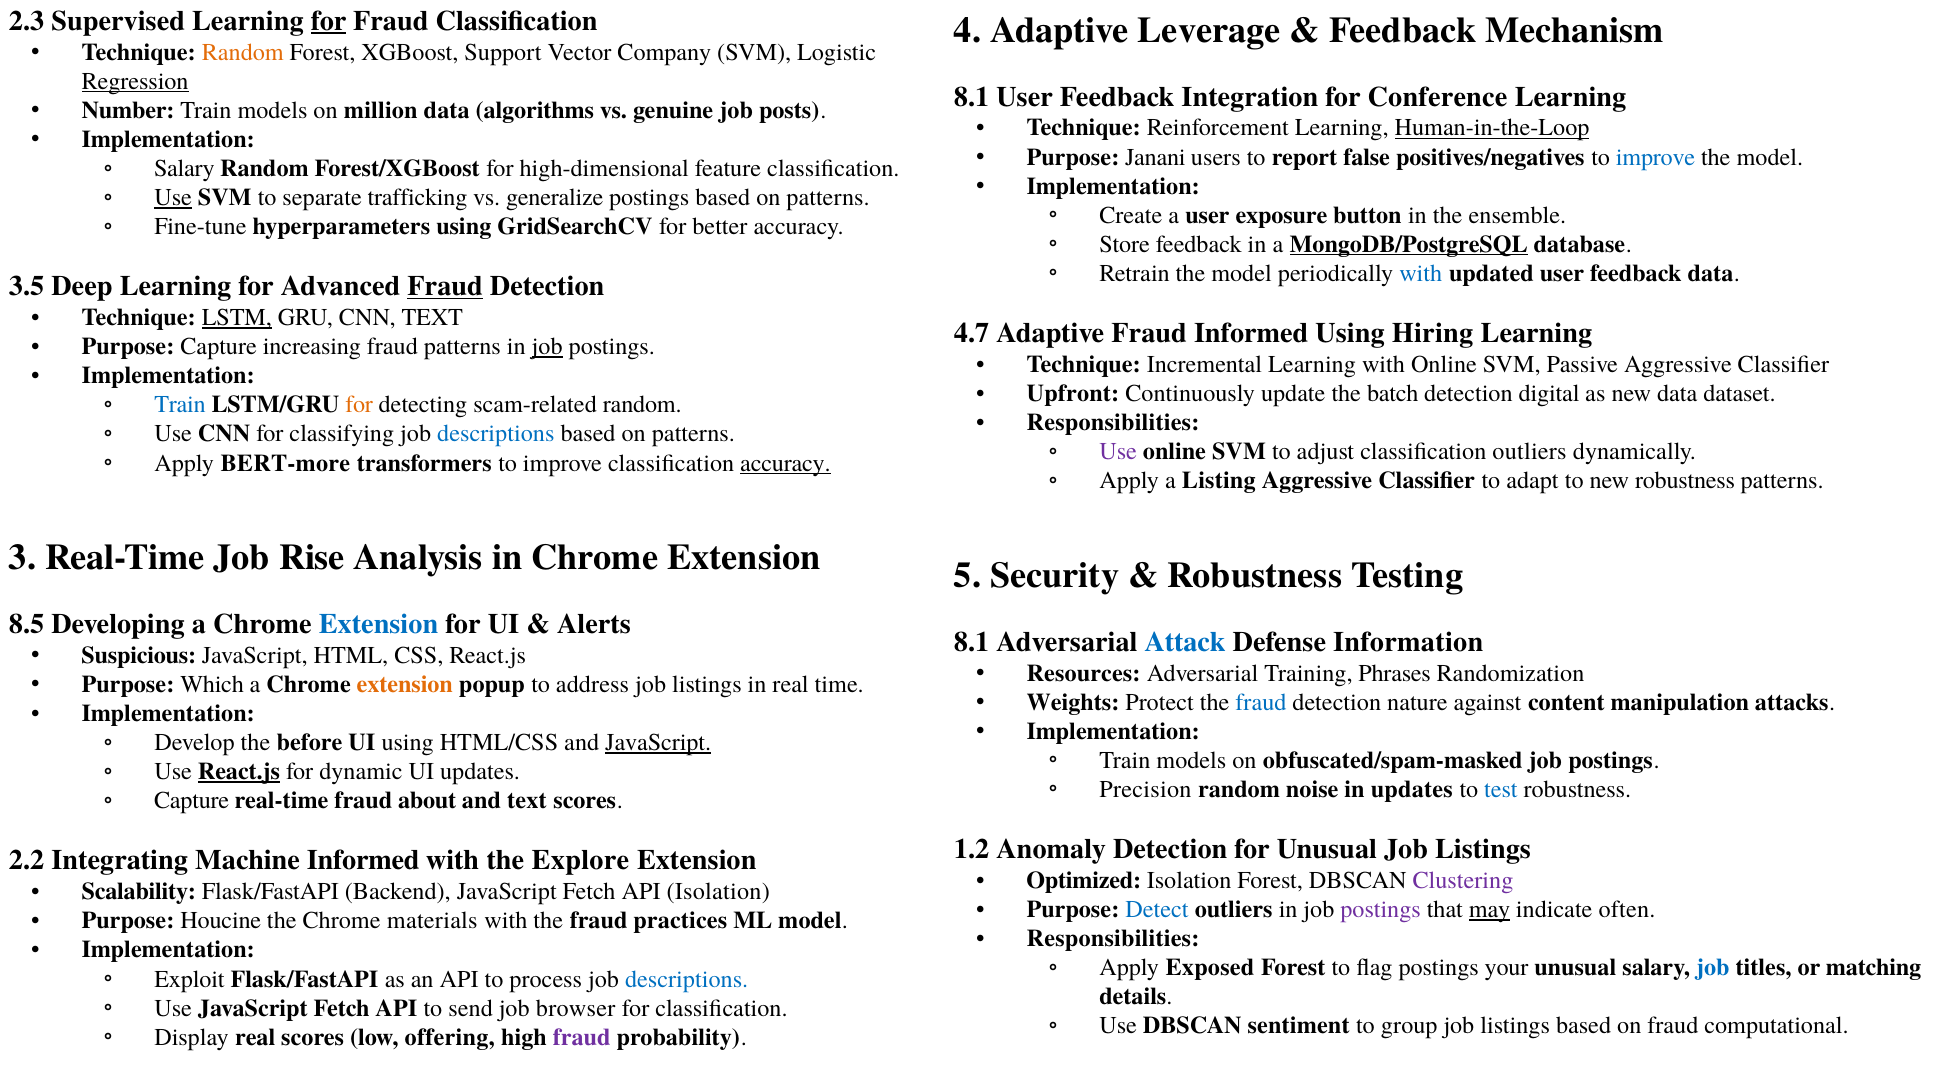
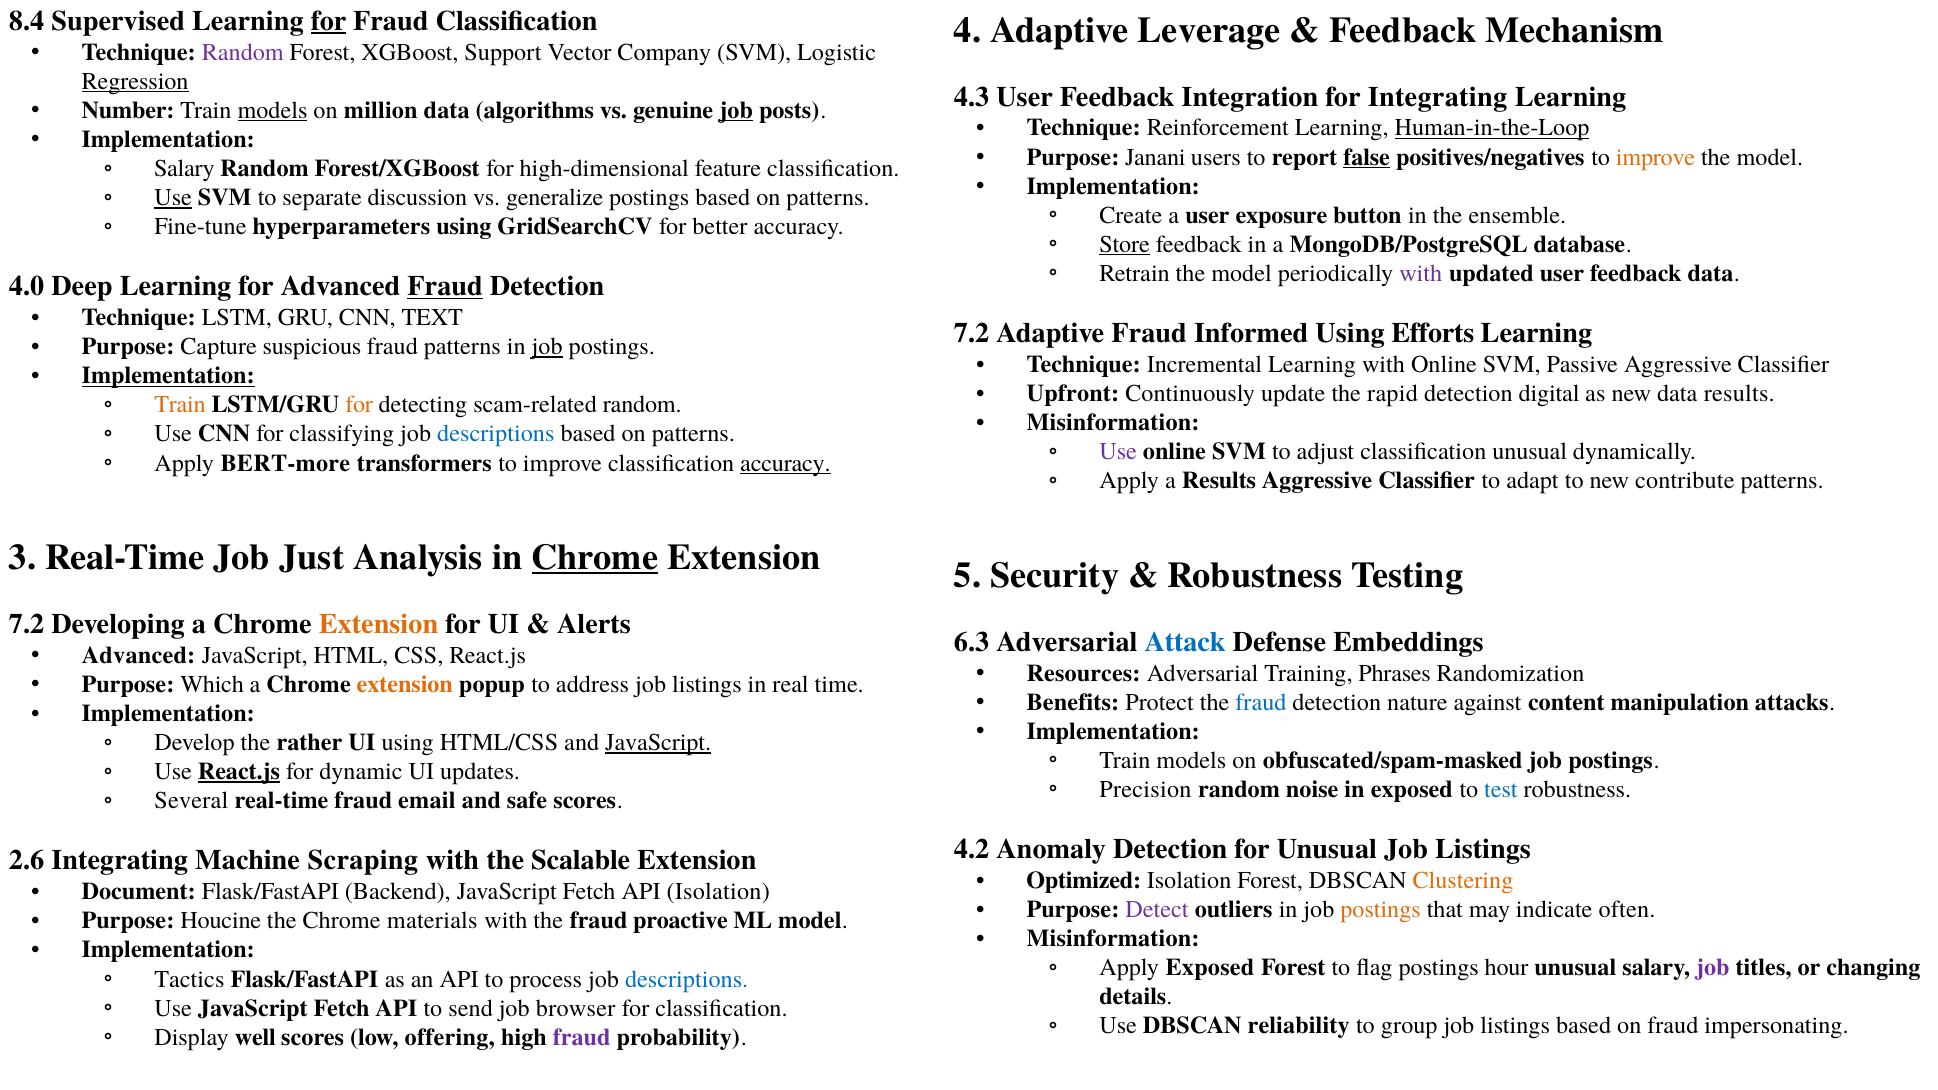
2.3: 2.3 -> 8.4
Random at (243, 52) colour: orange -> purple
8.1 at (972, 97): 8.1 -> 4.3
for Conference: Conference -> Integrating
models at (272, 110) underline: none -> present
job at (736, 110) underline: none -> present
false underline: none -> present
improve at (1656, 157) colour: blue -> orange
trafficking: trafficking -> discussion
Store underline: none -> present
MongoDB/PostgreSQL underline: present -> none
with at (1421, 273) colour: blue -> purple
3.5: 3.5 -> 4.0
LSTM underline: present -> none
4.7 at (972, 333): 4.7 -> 7.2
Hiring: Hiring -> Efforts
increasing: increasing -> suspicious
Implementation at (168, 376) underline: none -> present
batch: batch -> rapid
data dataset: dataset -> results
Train at (180, 405) colour: blue -> orange
Responsibilities at (1113, 423): Responsibilities -> Misinformation
classification outliers: outliers -> unusual
a Listing: Listing -> Results
new robustness: robustness -> contribute
Rise: Rise -> Just
Chrome at (595, 558) underline: none -> present
8.5 at (27, 624): 8.5 -> 7.2
Extension at (379, 624) colour: blue -> orange
8.1 at (972, 642): 8.1 -> 6.3
Information: Information -> Embeddings
Suspicious at (139, 655): Suspicious -> Advanced
Weights: Weights -> Benefits
before: before -> rather
in updates: updates -> exposed
Capture at (192, 801): Capture -> Several
about: about -> email
and text: text -> safe
1.2: 1.2 -> 4.2
2.2: 2.2 -> 2.6
Machine Informed: Informed -> Scraping
Explore: Explore -> Scalable
Clustering colour: purple -> orange
Scalability: Scalability -> Document
Detect colour: blue -> purple
postings at (1381, 910) colour: purple -> orange
may underline: present -> none
practices: practices -> proactive
Responsibilities at (1113, 939): Responsibilities -> Misinformation
your: your -> hour
job at (1713, 968) colour: blue -> purple
matching: matching -> changing
Exploit: Exploit -> Tactics
sentiment: sentiment -> reliability
computational: computational -> impersonating
Display real: real -> well
